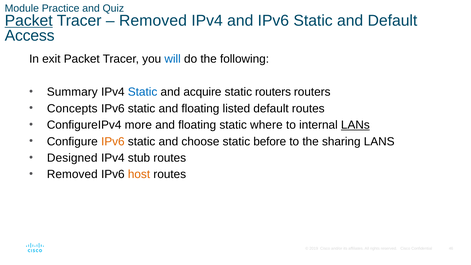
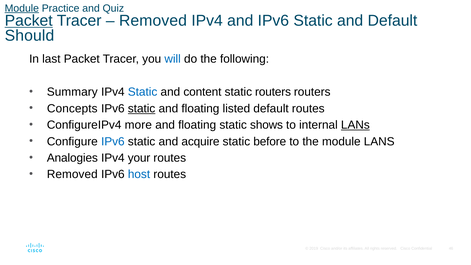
Module at (22, 8) underline: none -> present
Access: Access -> Should
exit: exit -> last
acquire: acquire -> content
static at (142, 108) underline: none -> present
where: where -> shows
IPv6 at (113, 141) colour: orange -> blue
choose: choose -> acquire
the sharing: sharing -> module
Designed: Designed -> Analogies
stub: stub -> your
host colour: orange -> blue
